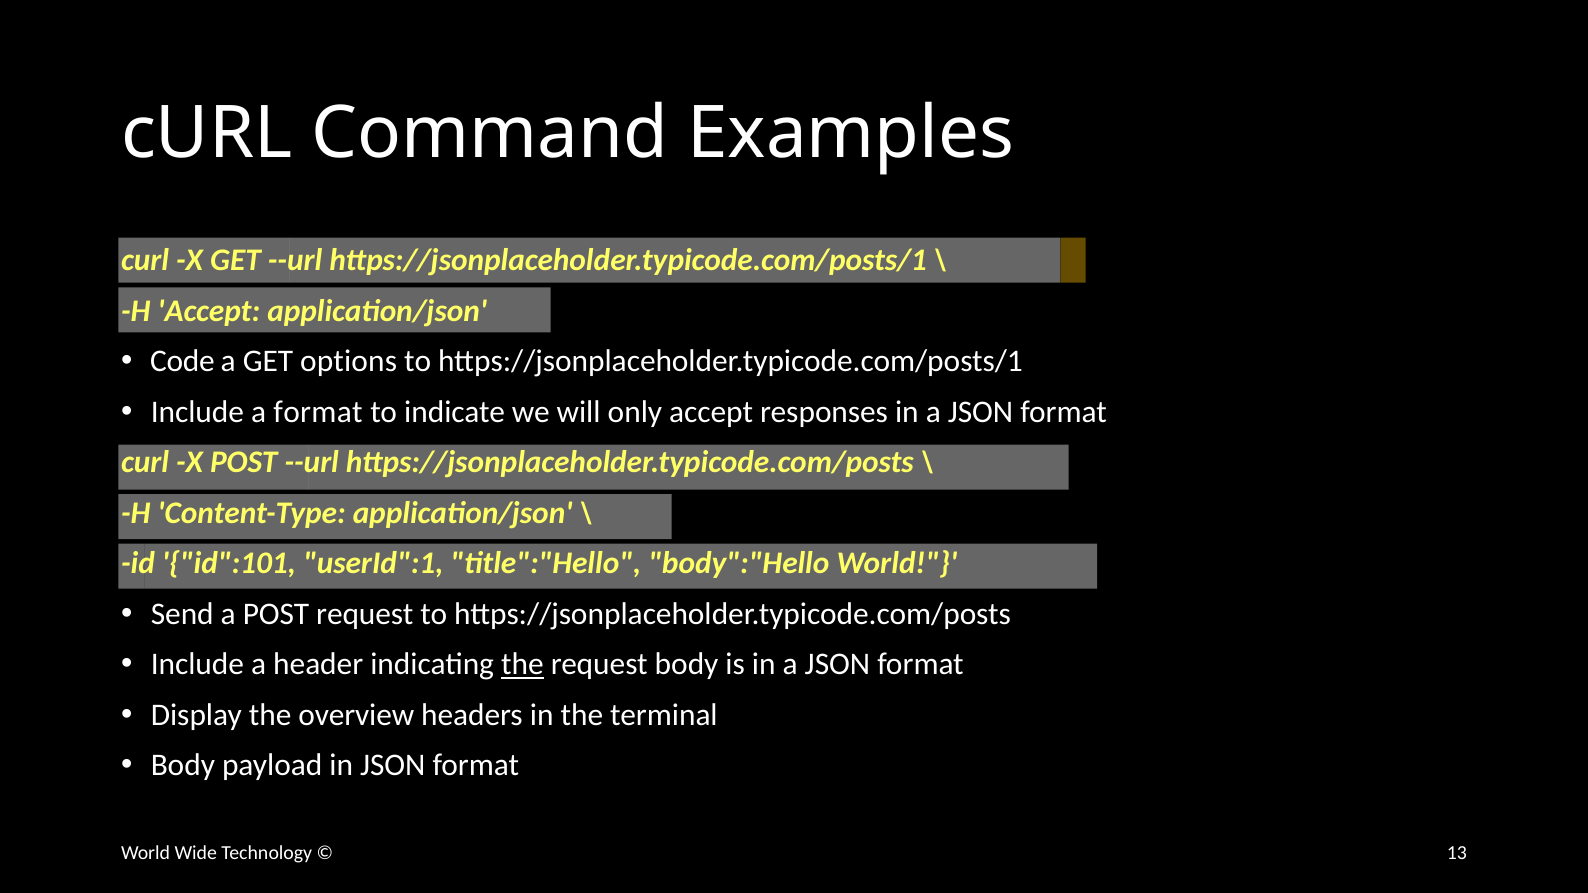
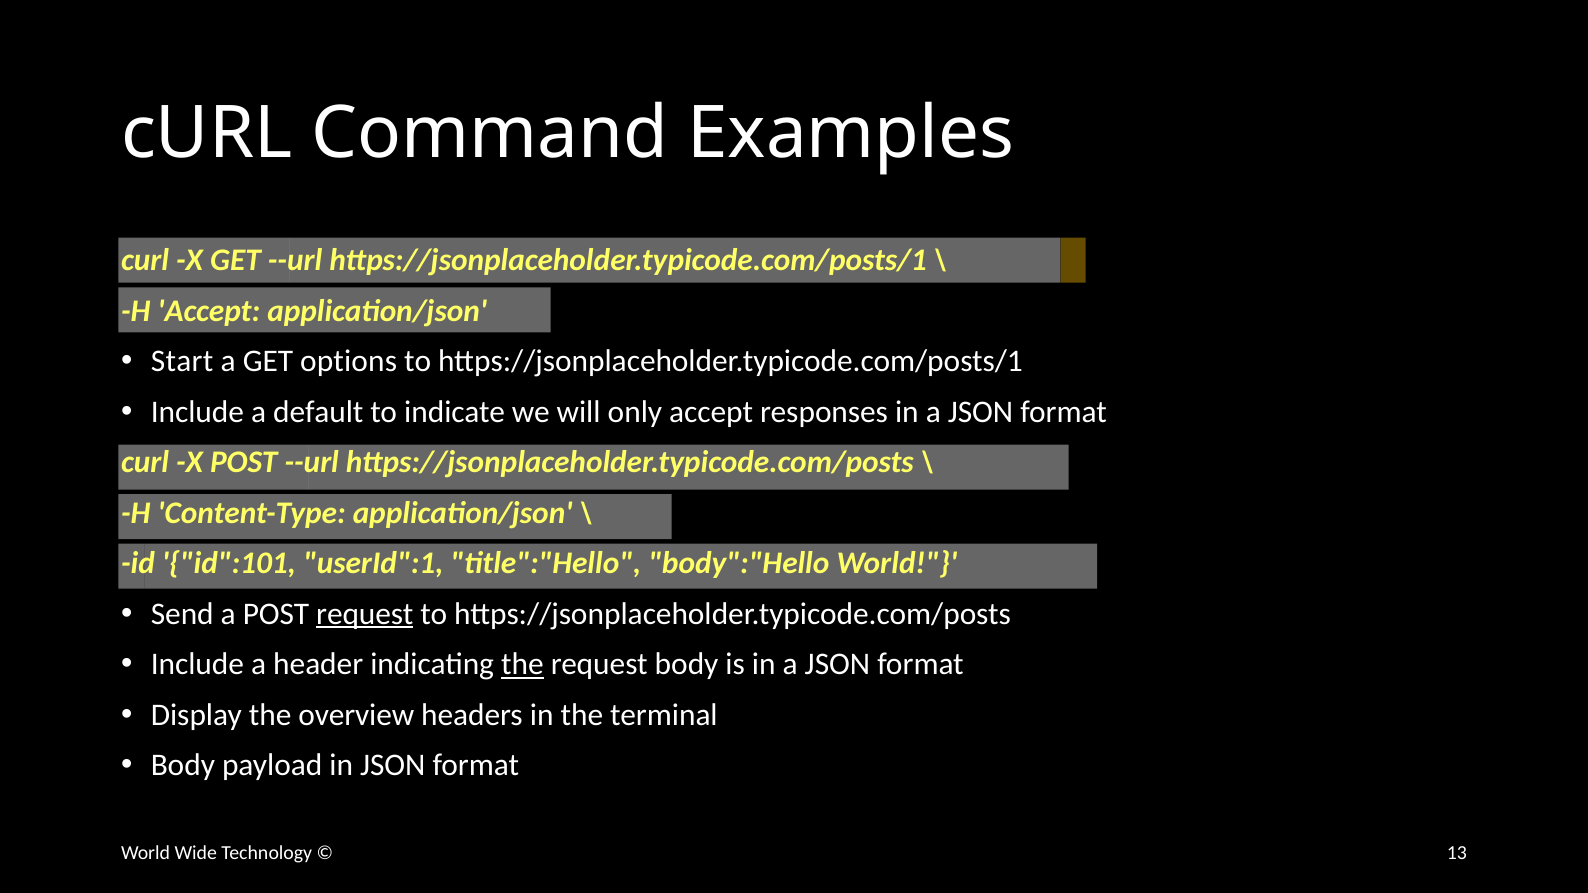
Code: Code -> Start
a format: format -> default
request at (365, 614) underline: none -> present
